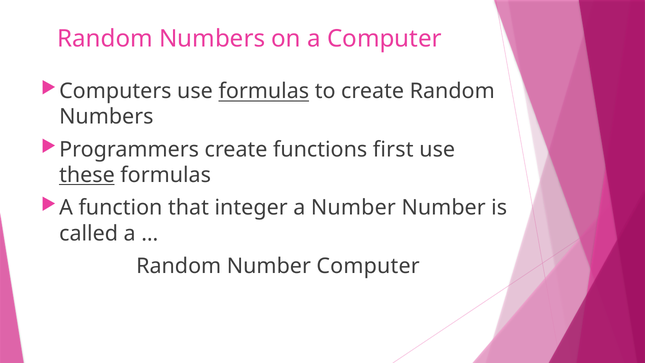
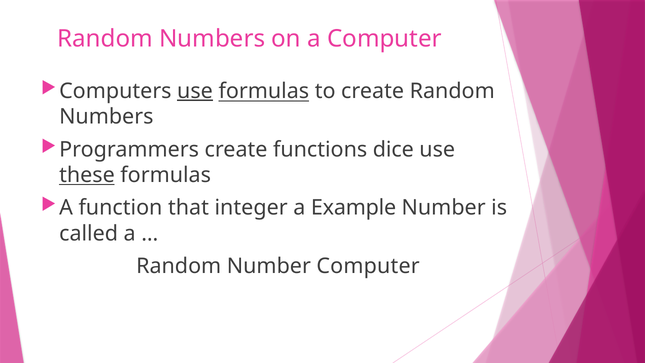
use at (195, 91) underline: none -> present
first: first -> dice
a Number: Number -> Example
